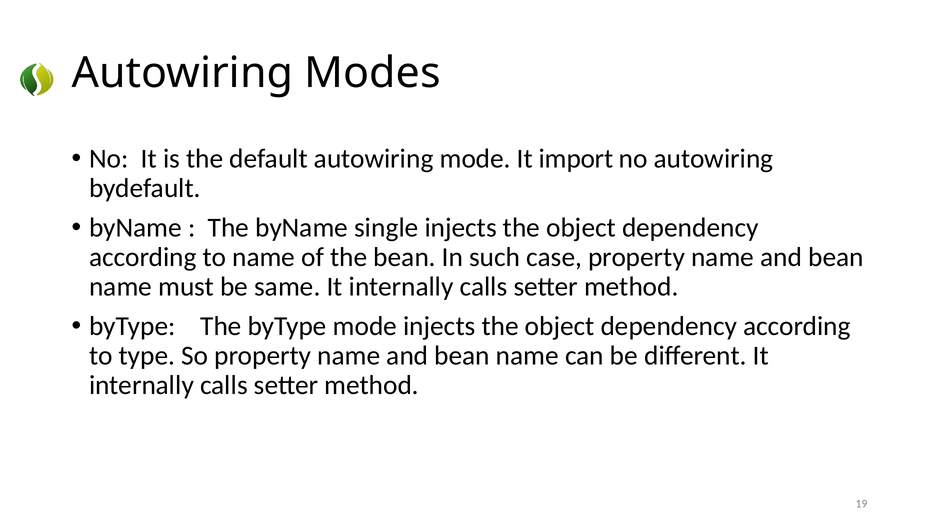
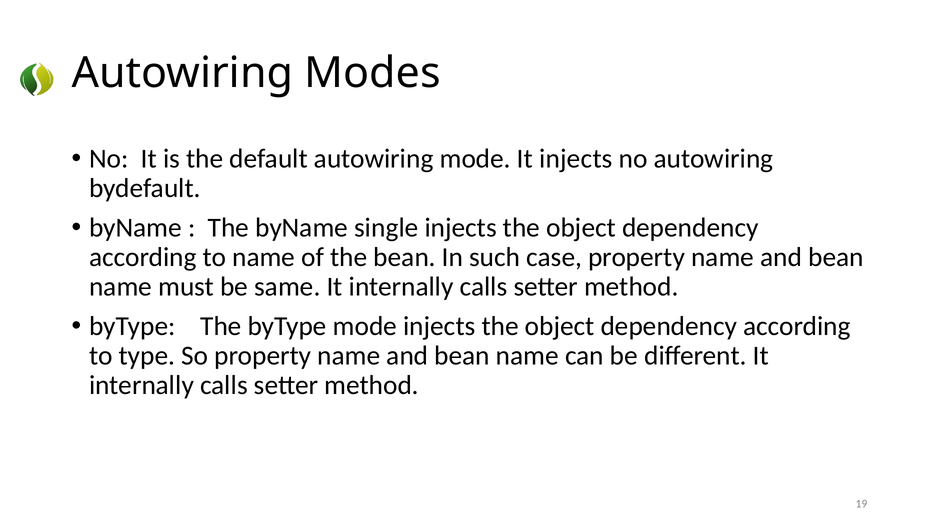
It import: import -> injects
